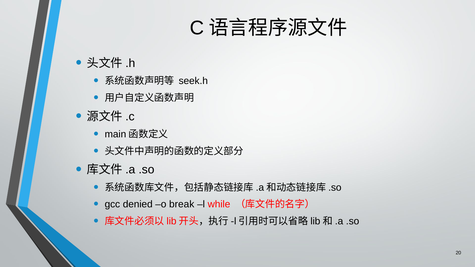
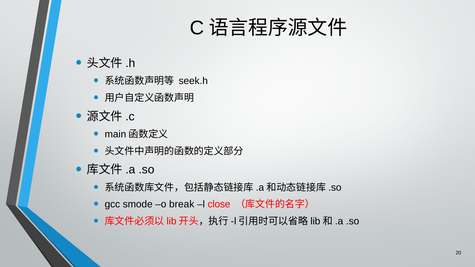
denied: denied -> smode
while: while -> close
